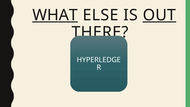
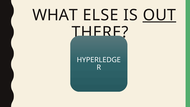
WHAT underline: present -> none
